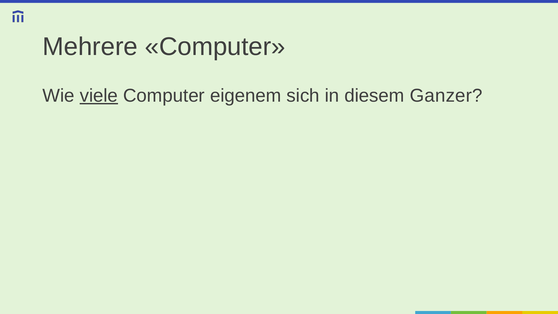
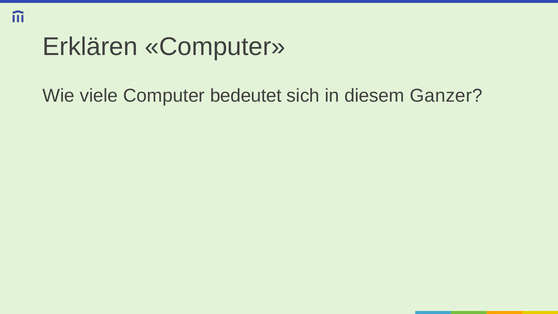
Mehrere: Mehrere -> Erklären
viele underline: present -> none
eigenem: eigenem -> bedeutet
